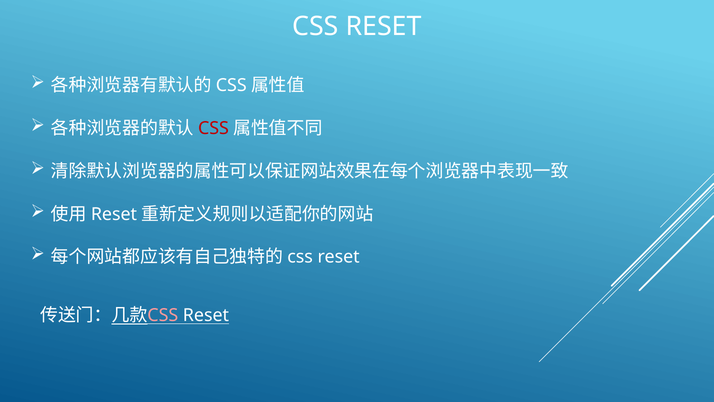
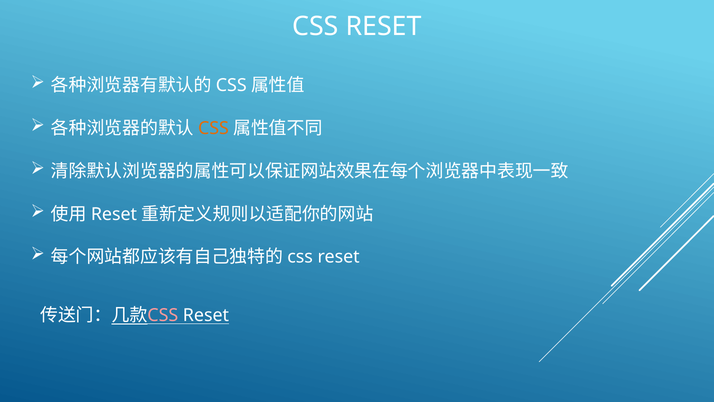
CSS at (213, 128) colour: red -> orange
